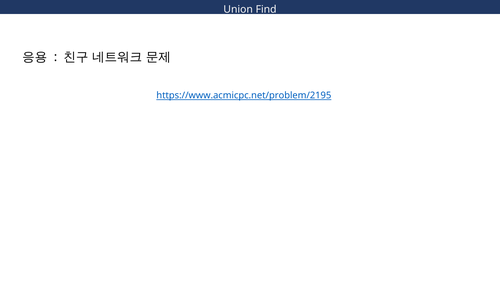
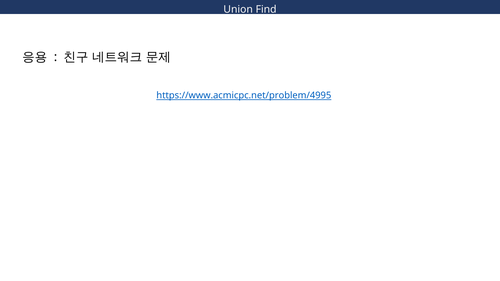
https://www.acmicpc.net/problem/2195: https://www.acmicpc.net/problem/2195 -> https://www.acmicpc.net/problem/4995
